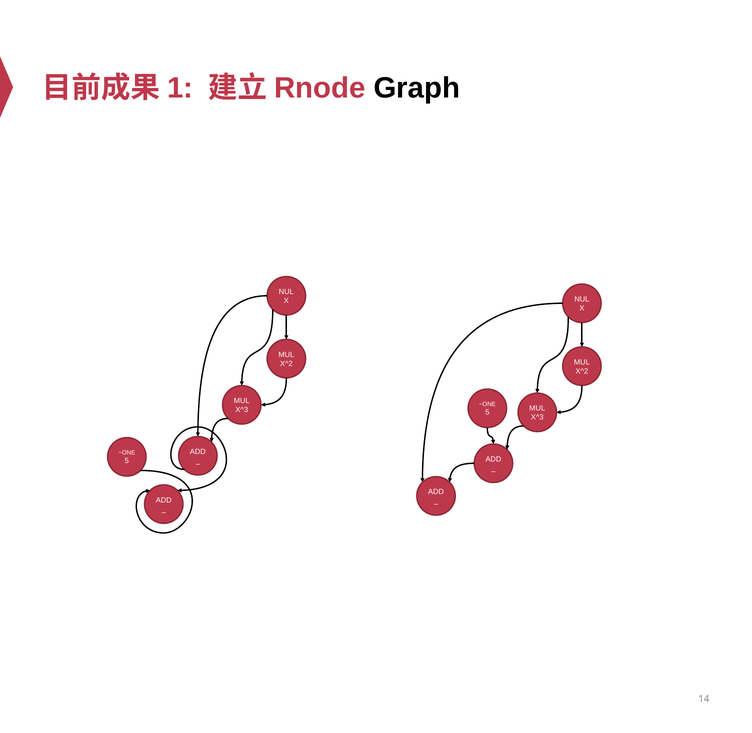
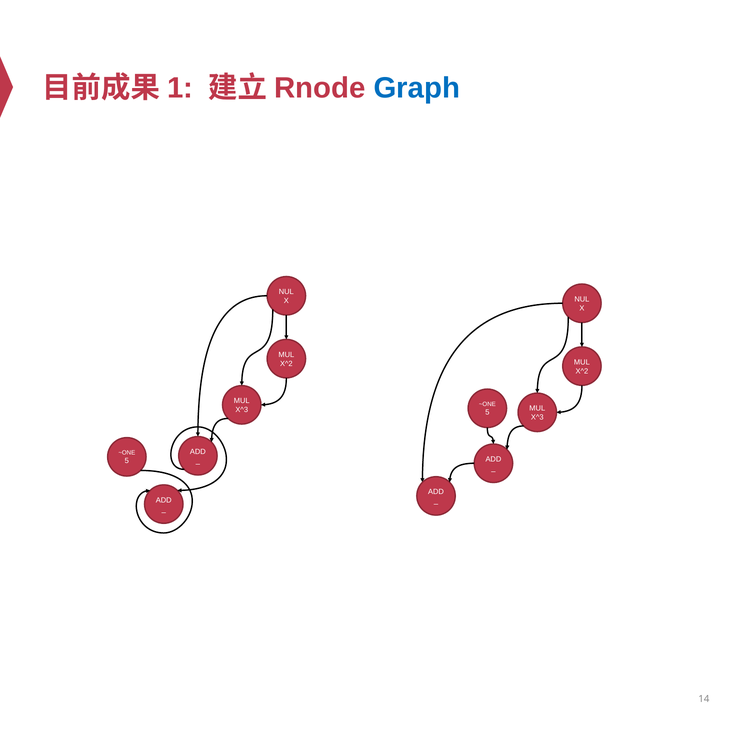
Graph colour: black -> blue
